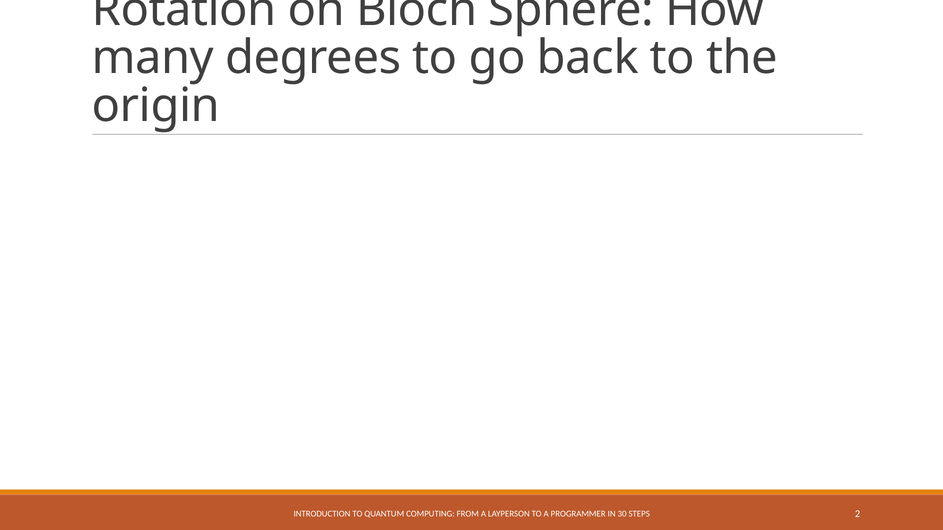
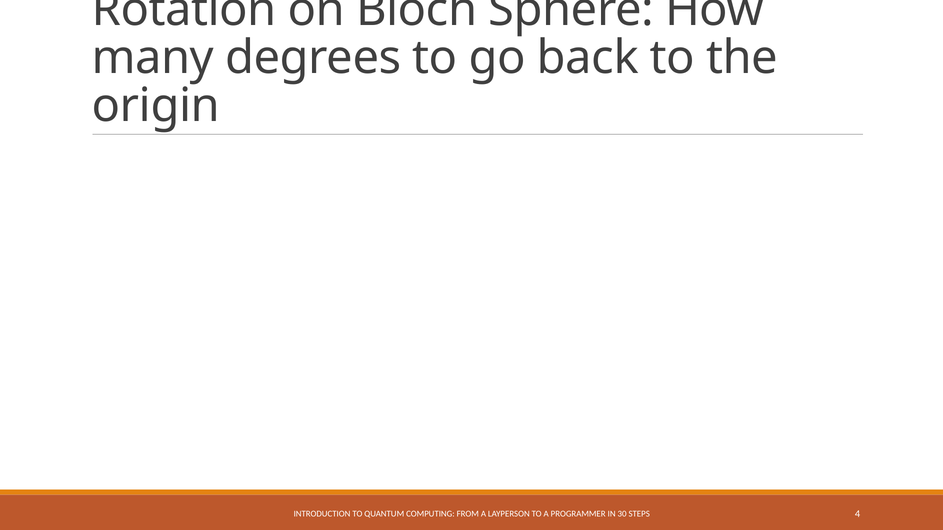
2: 2 -> 4
